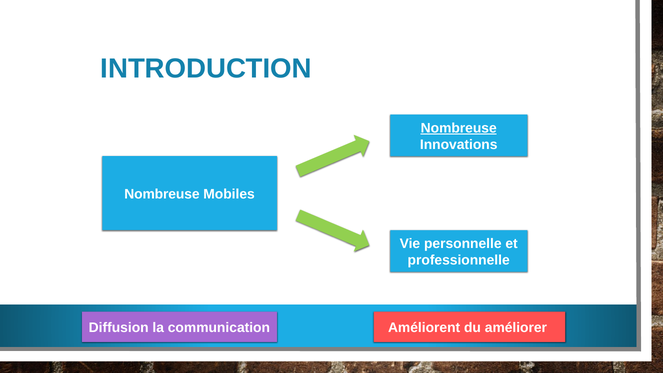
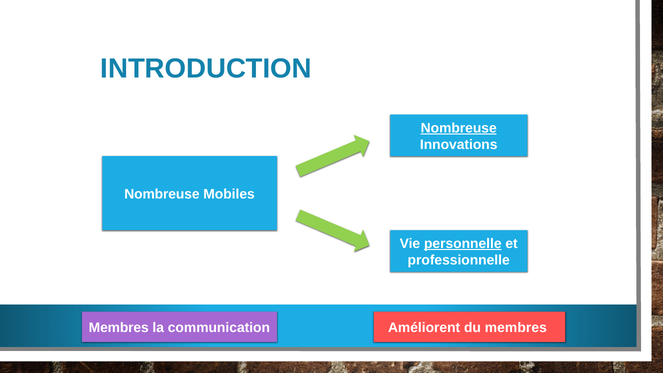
personnelle underline: none -> present
Diffusion at (119, 328): Diffusion -> Membres
du améliorer: améliorer -> membres
